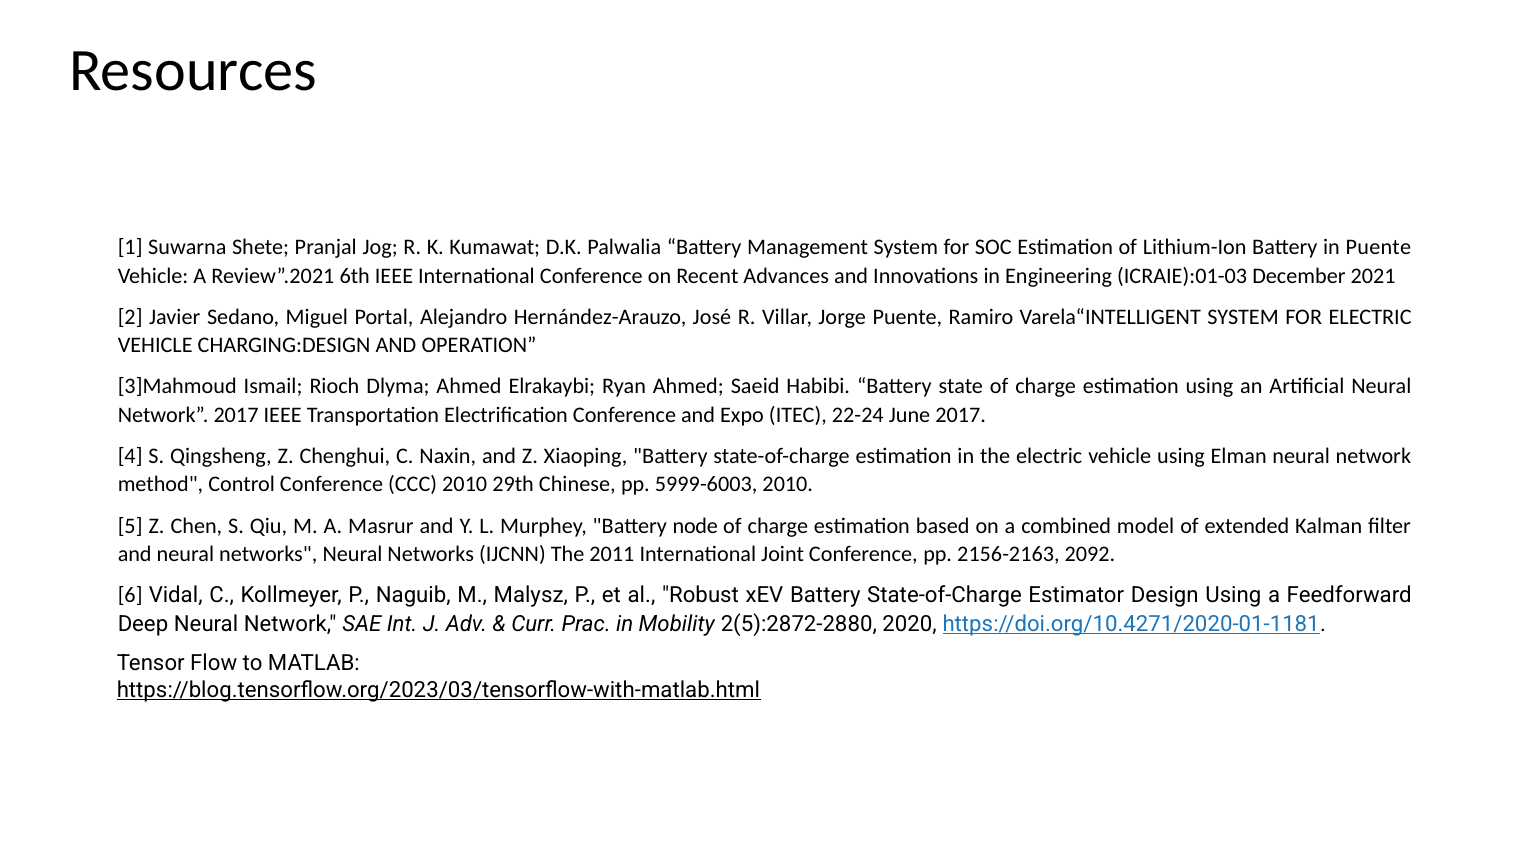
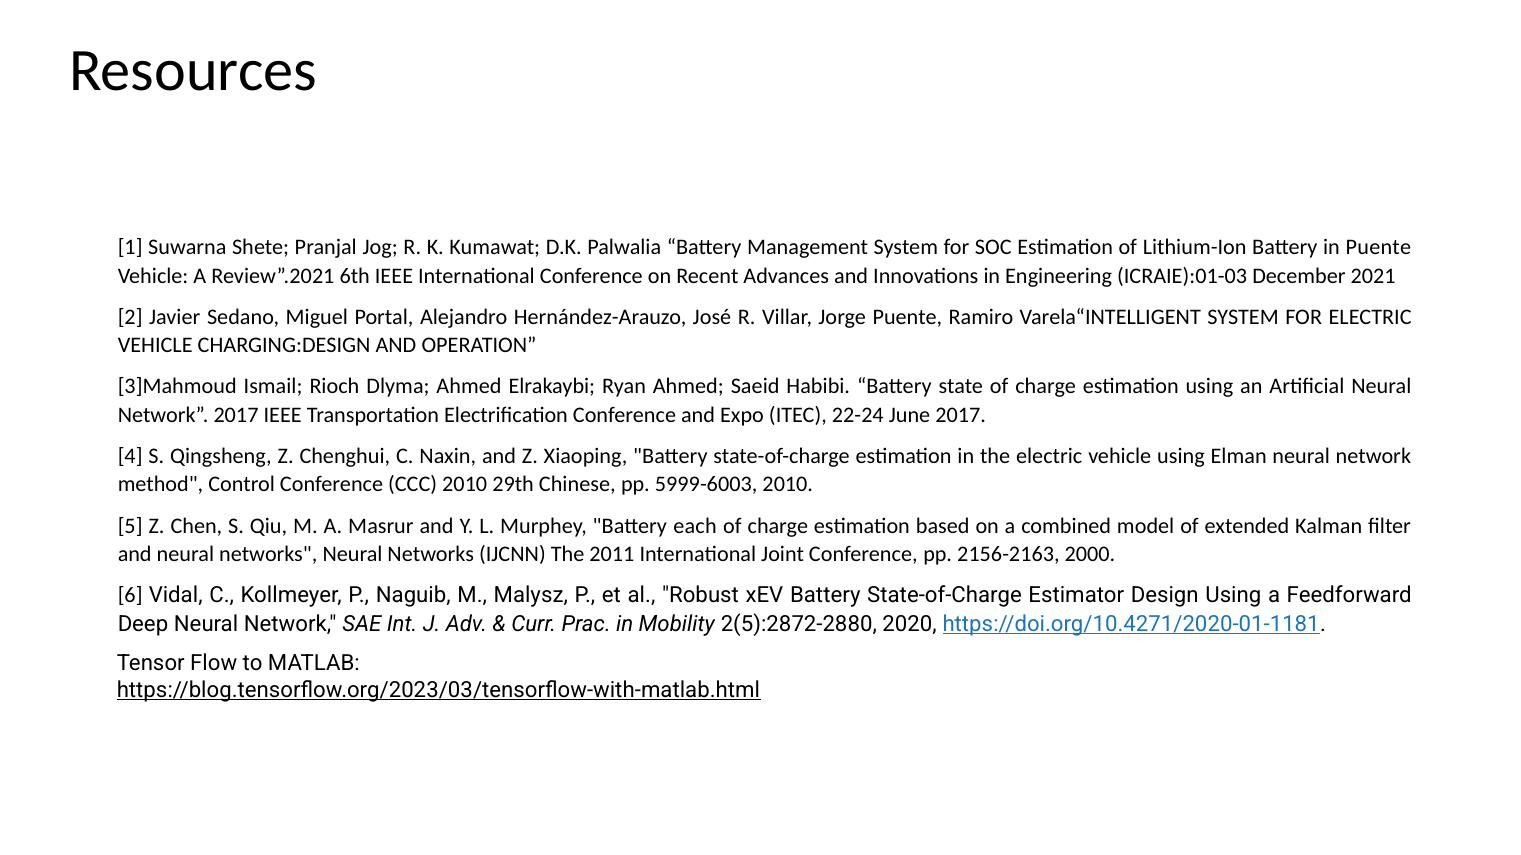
node: node -> each
2092: 2092 -> 2000
